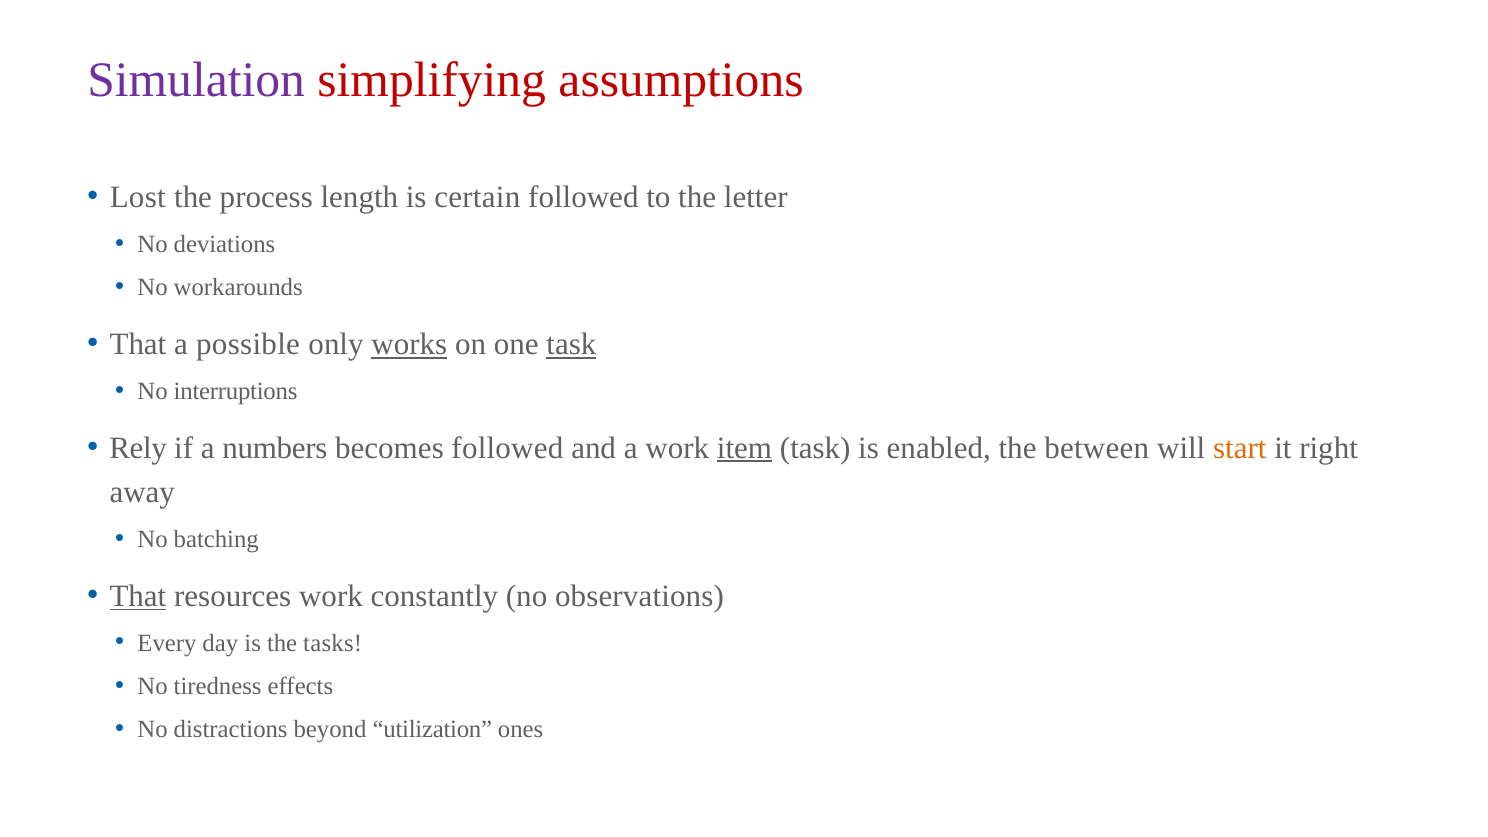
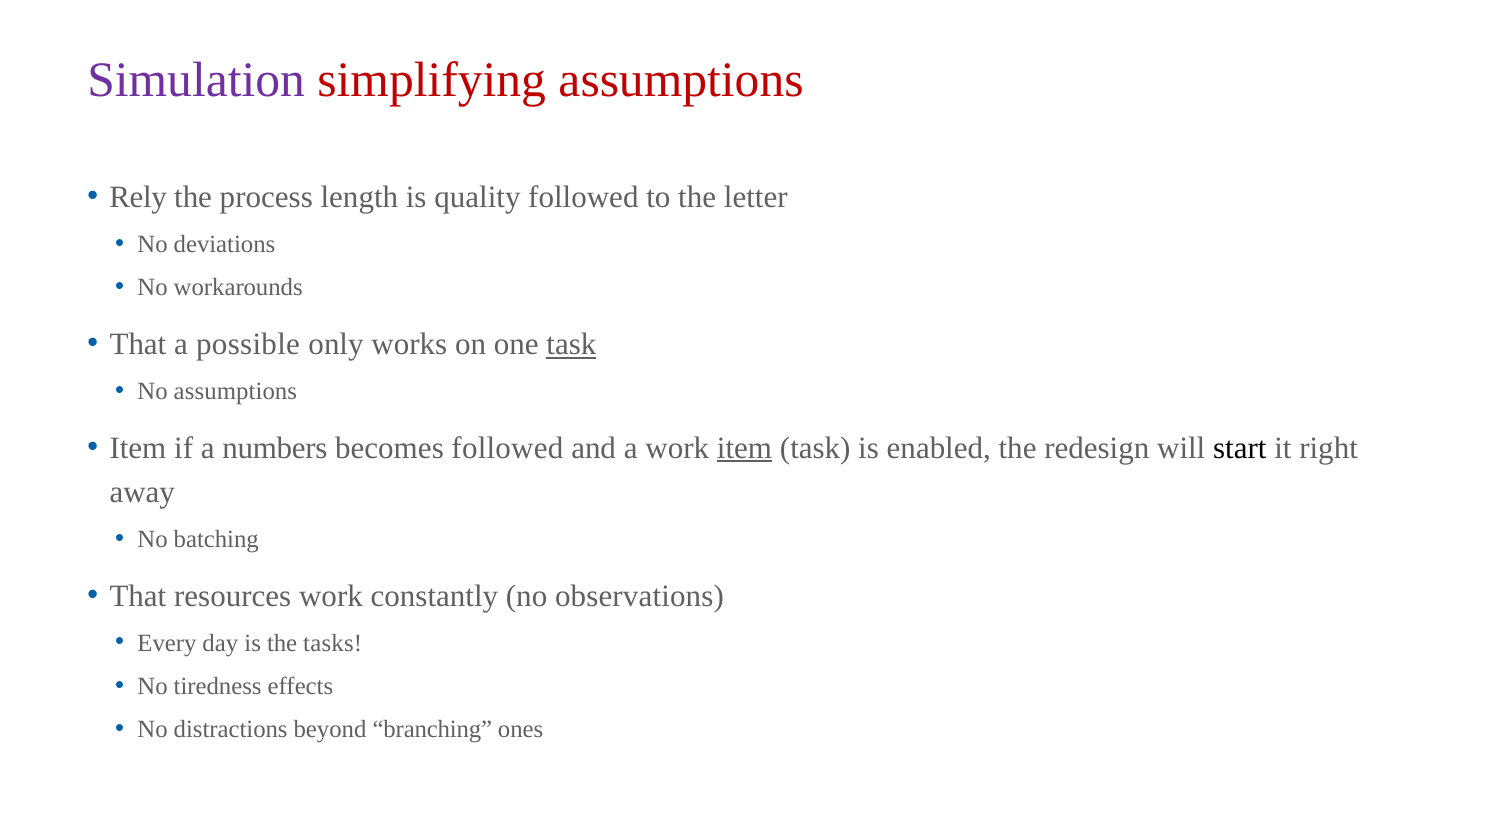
Lost: Lost -> Rely
certain: certain -> quality
works underline: present -> none
No interruptions: interruptions -> assumptions
Rely at (138, 448): Rely -> Item
between: between -> redesign
start colour: orange -> black
That at (138, 596) underline: present -> none
utilization: utilization -> branching
